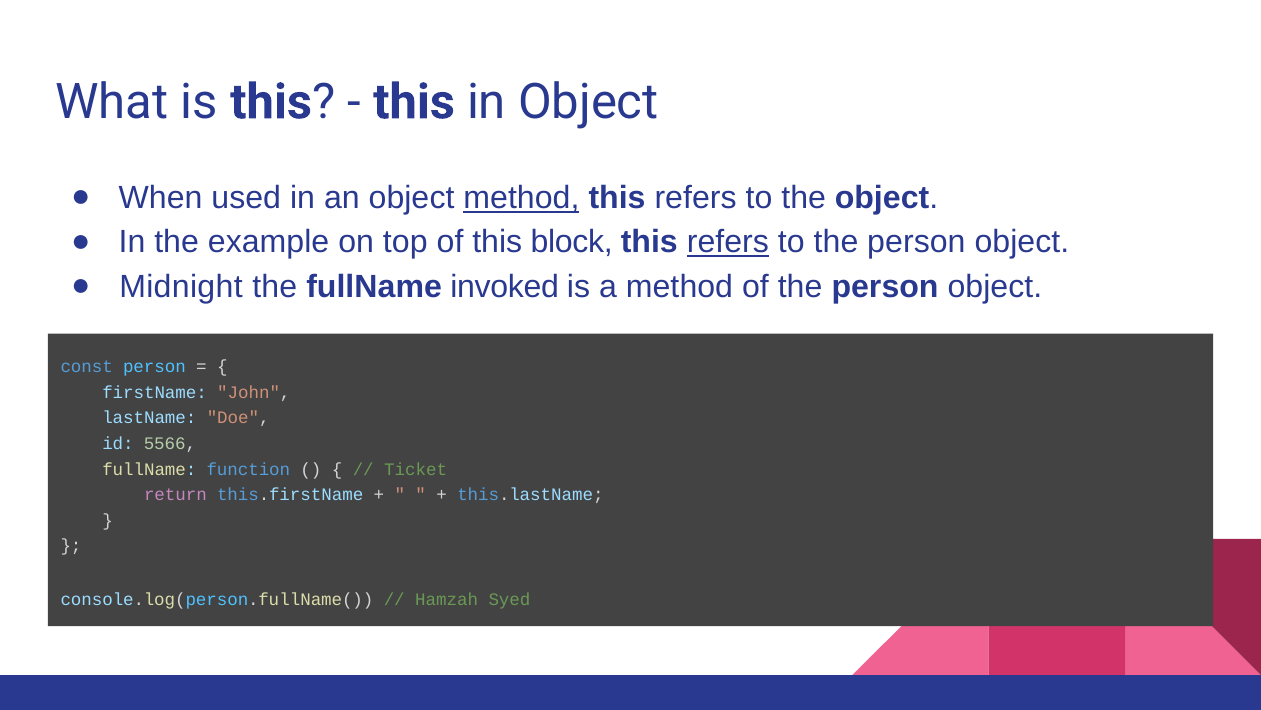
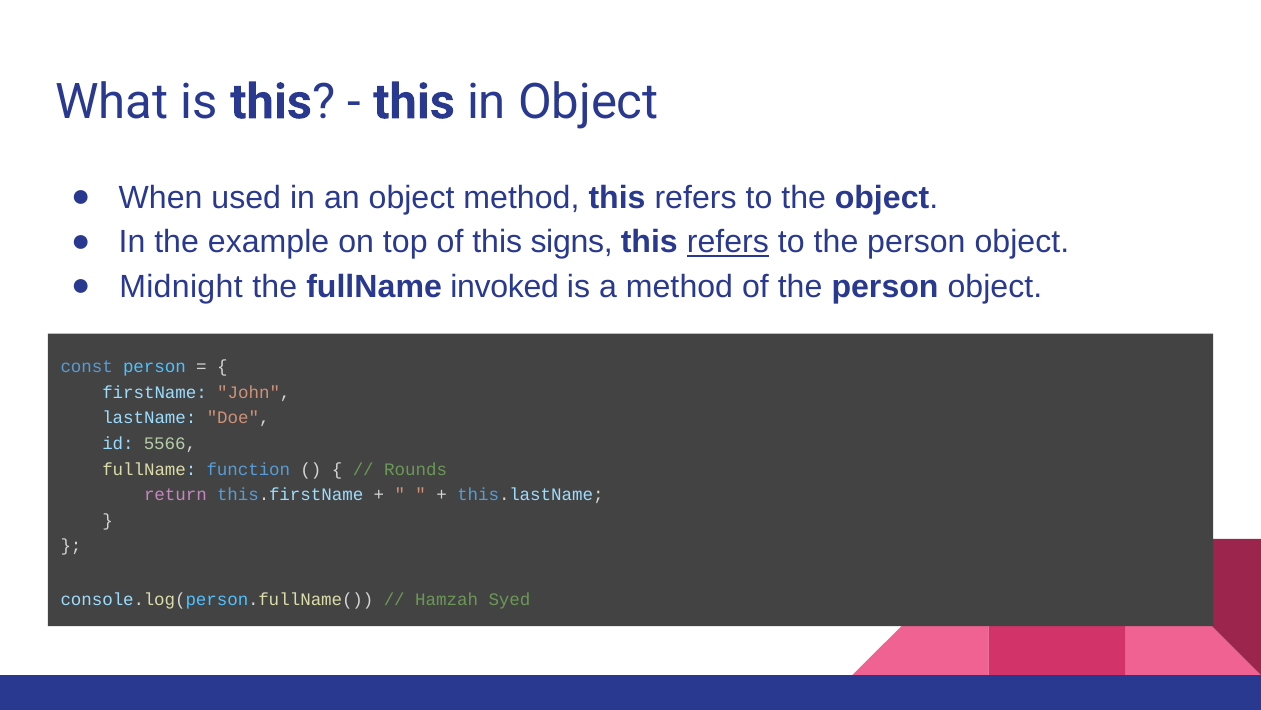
method at (521, 198) underline: present -> none
block: block -> signs
Ticket: Ticket -> Rounds
